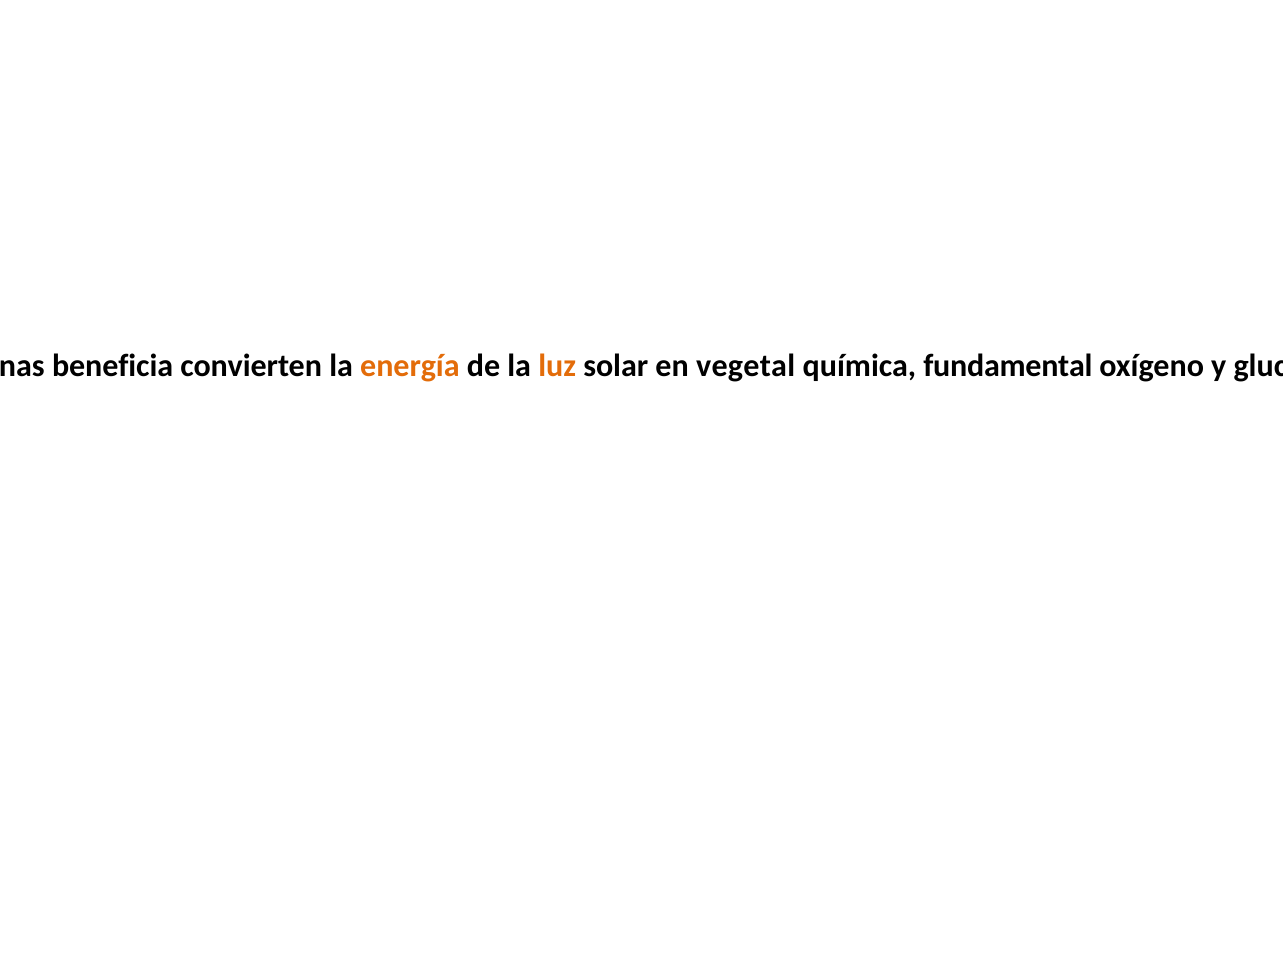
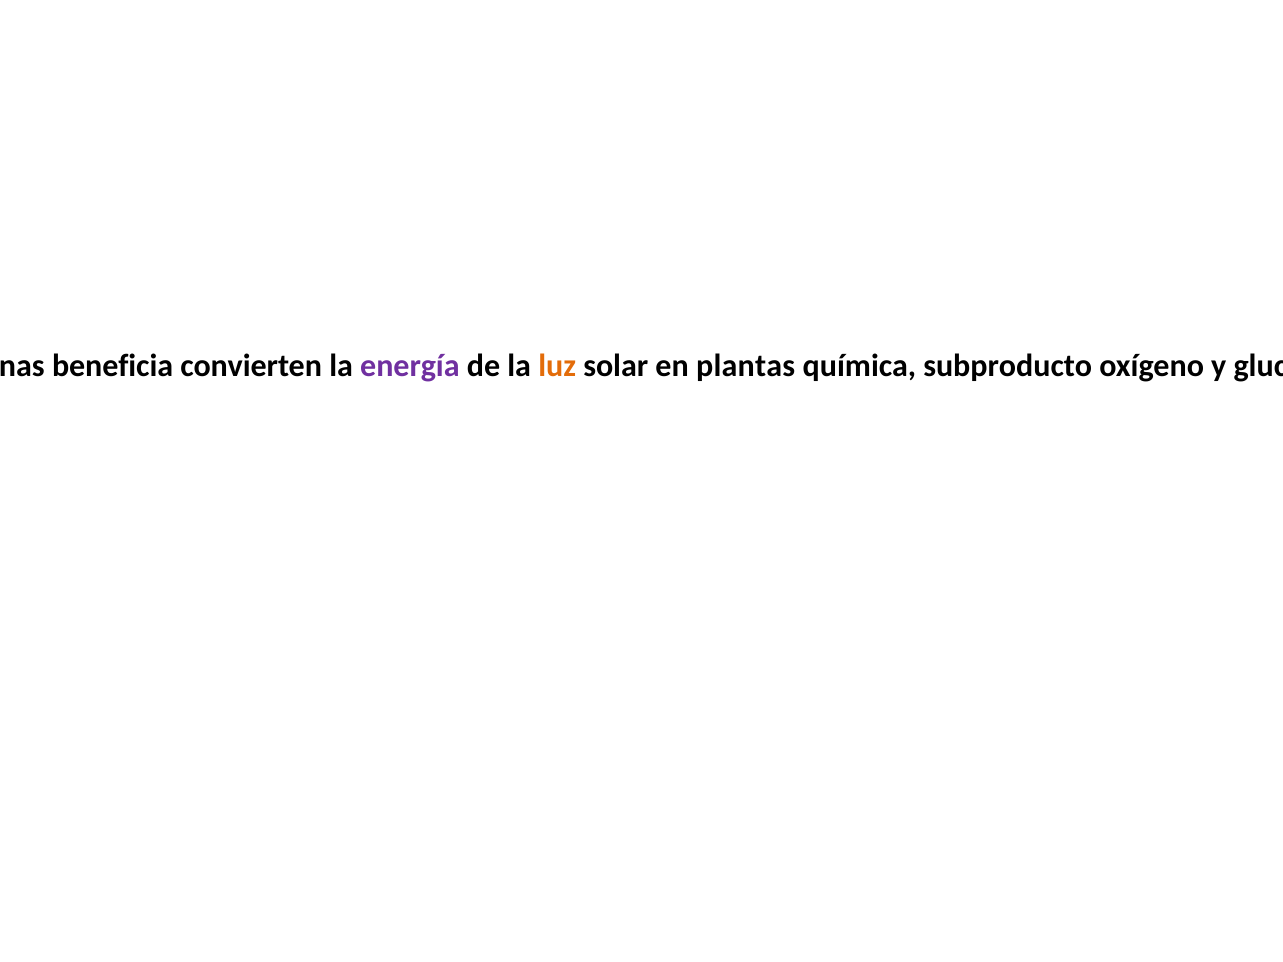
energía colour: orange -> purple
en vegetal: vegetal -> plantas
química fundamental: fundamental -> subproducto
